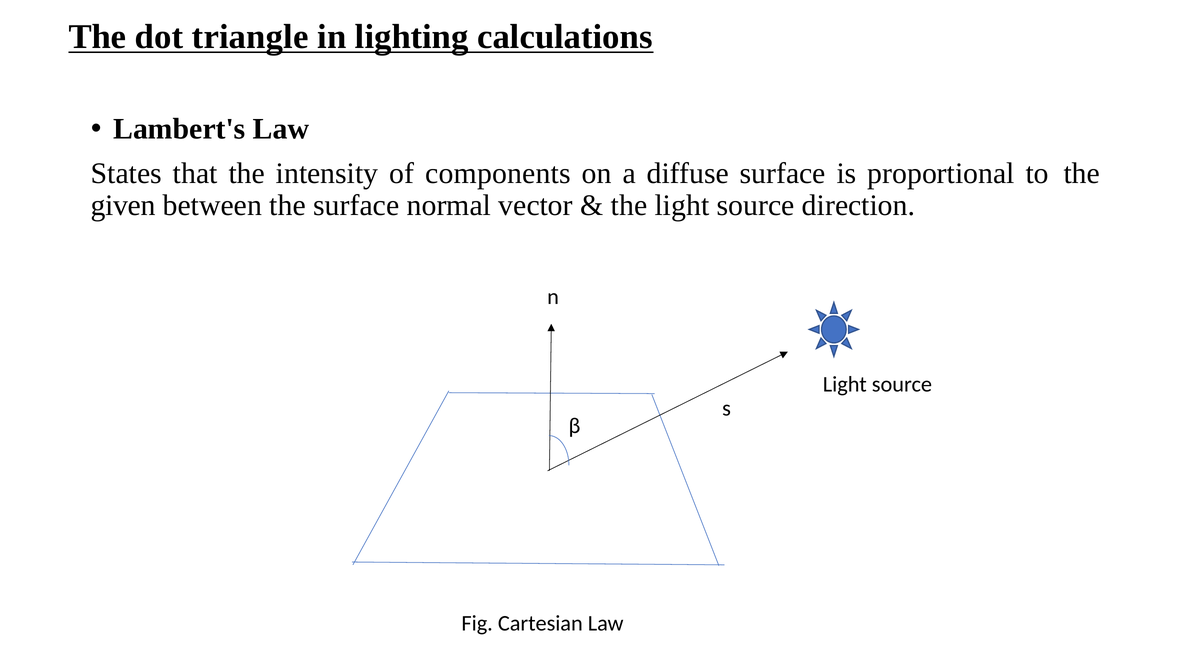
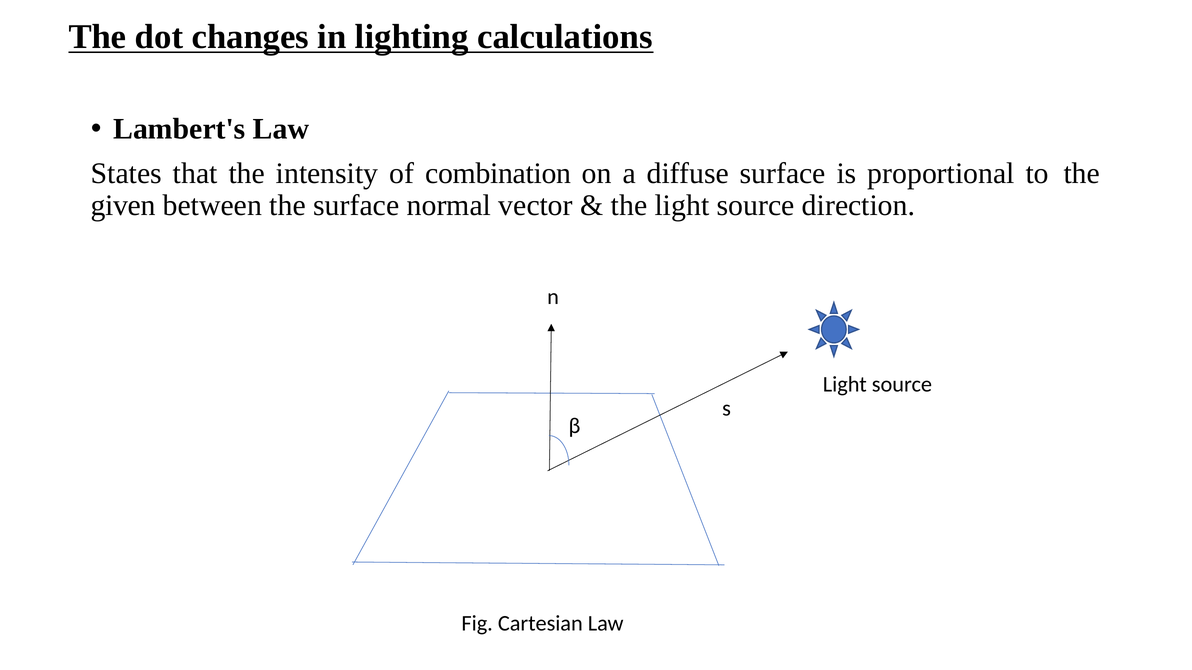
triangle: triangle -> changes
components: components -> combination
